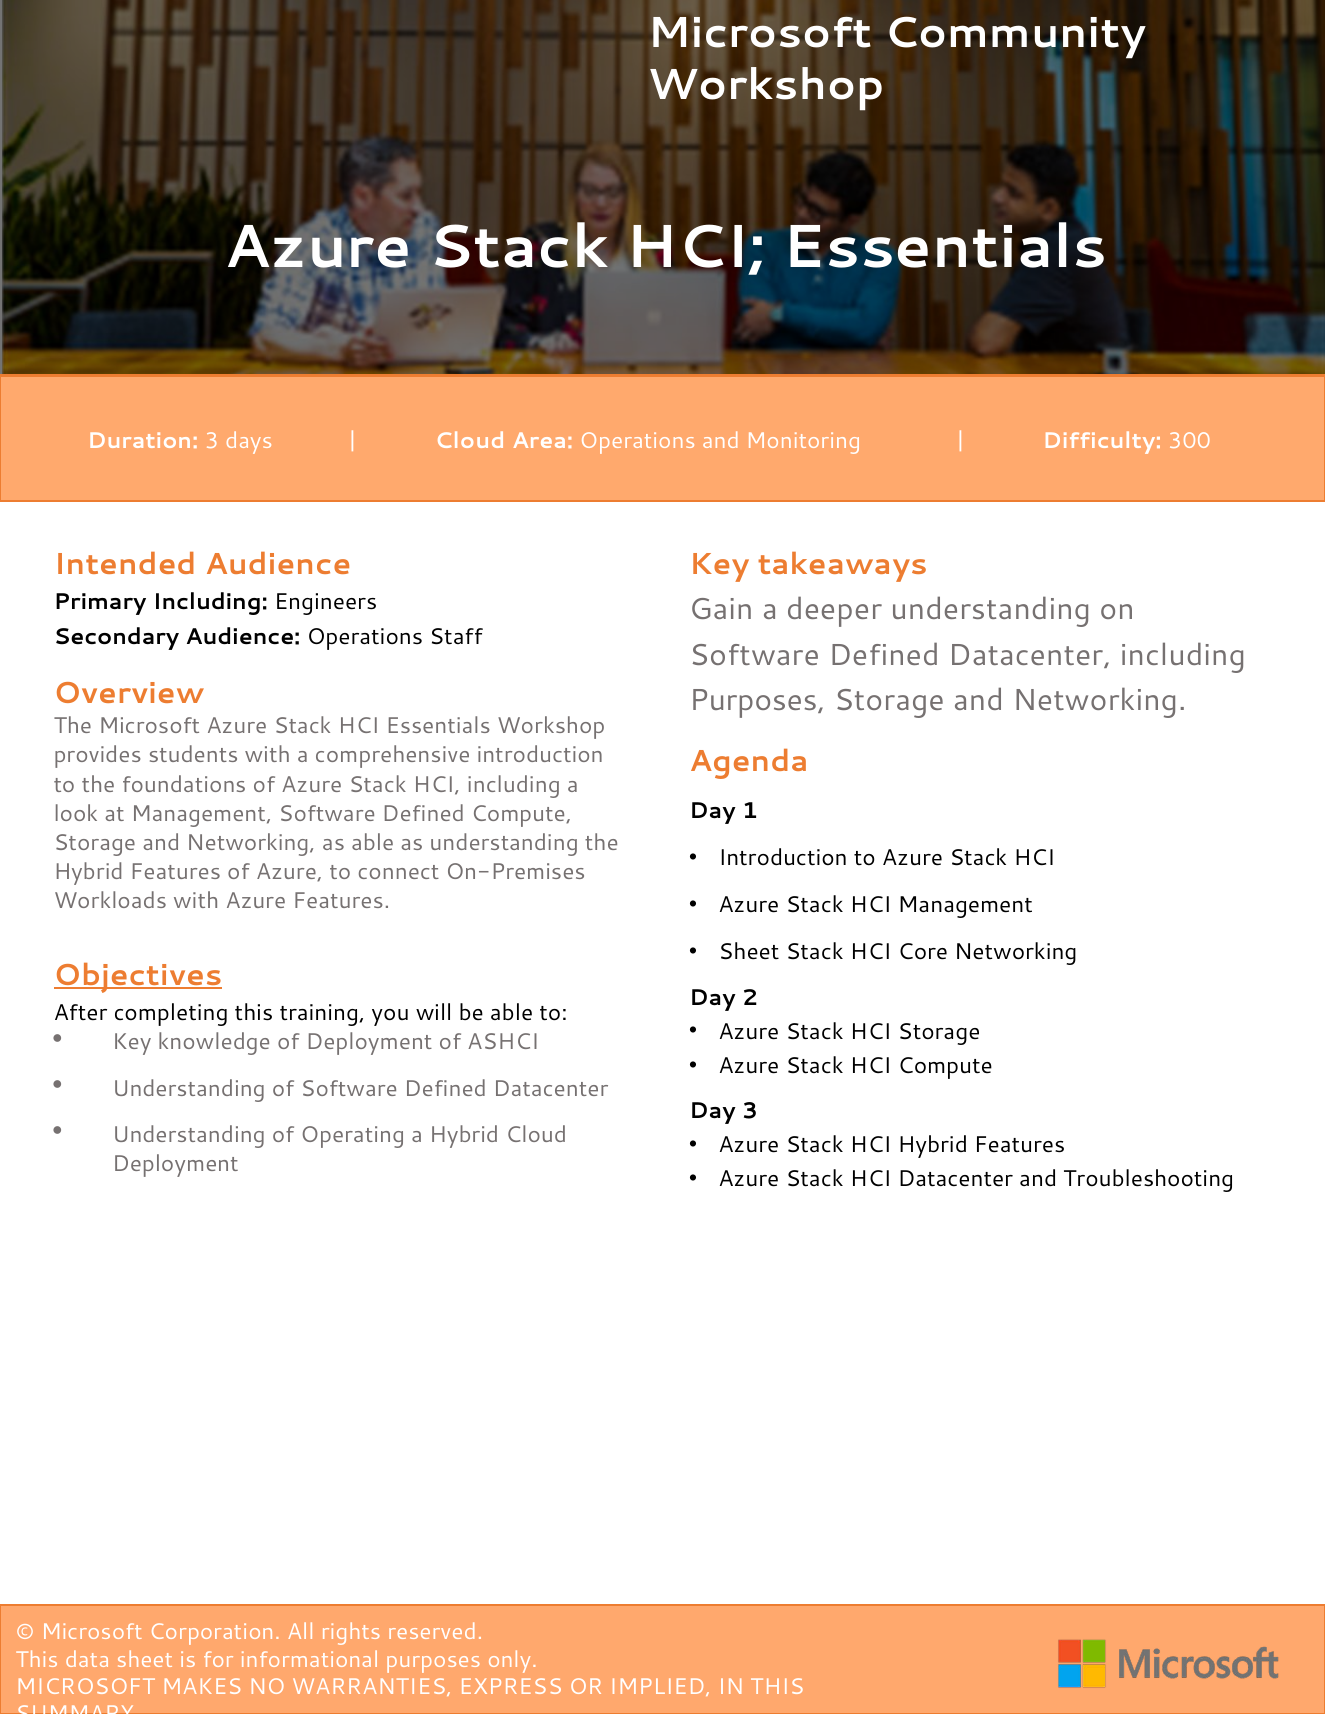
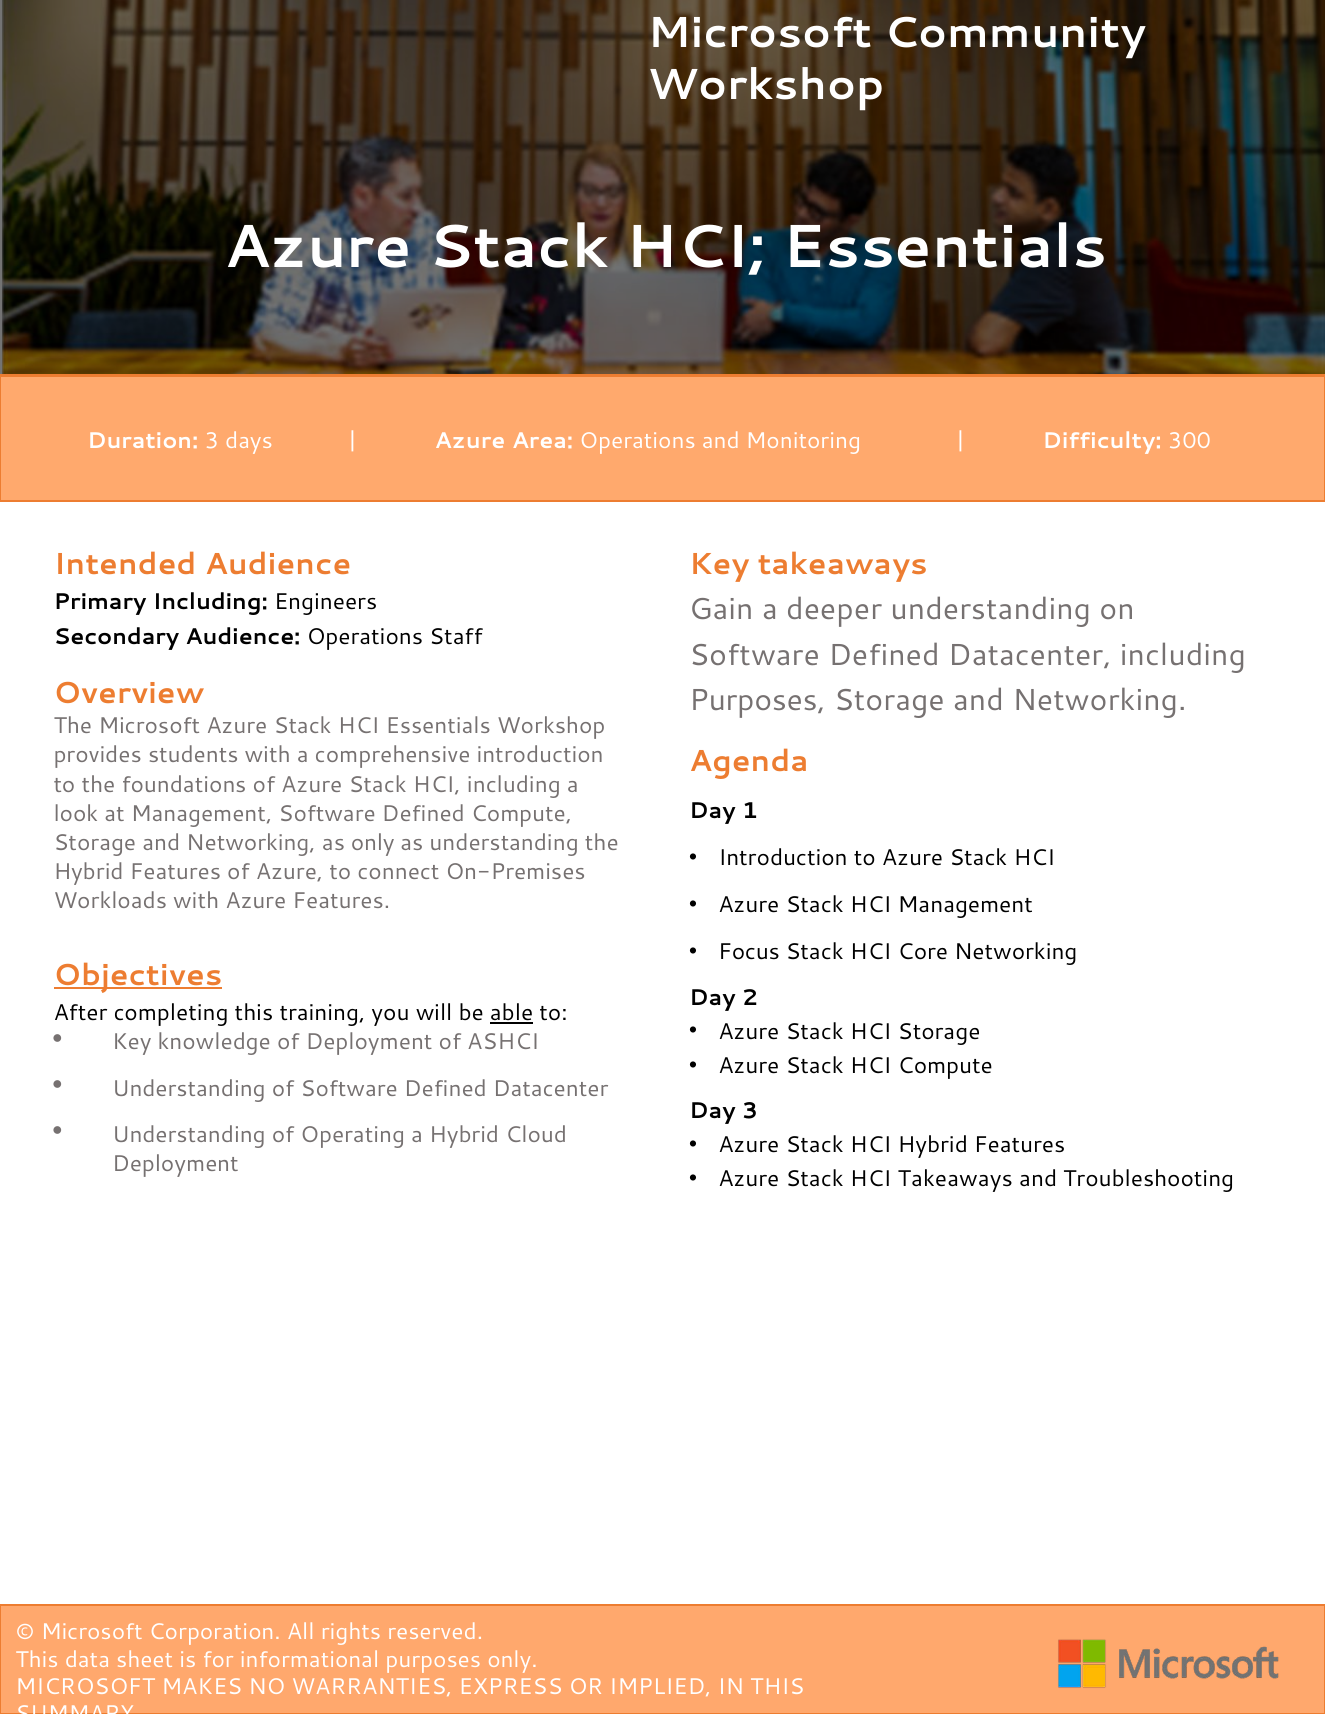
Cloud at (470, 441): Cloud -> Azure
as able: able -> only
Sheet at (749, 953): Sheet -> Focus
able at (512, 1014) underline: none -> present
HCI Datacenter: Datacenter -> Takeaways
